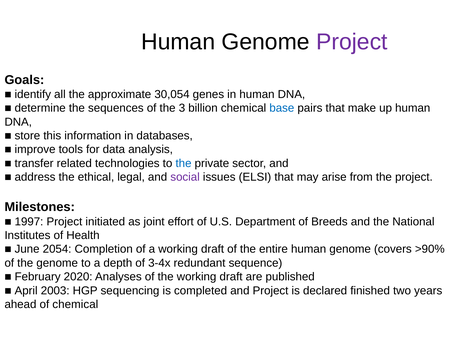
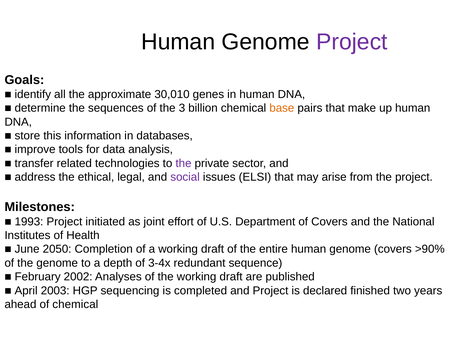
30,054: 30,054 -> 30,010
base colour: blue -> orange
the at (184, 163) colour: blue -> purple
1997: 1997 -> 1993
of Breeds: Breeds -> Covers
2054: 2054 -> 2050
2020: 2020 -> 2002
